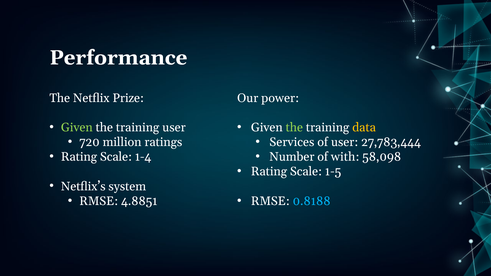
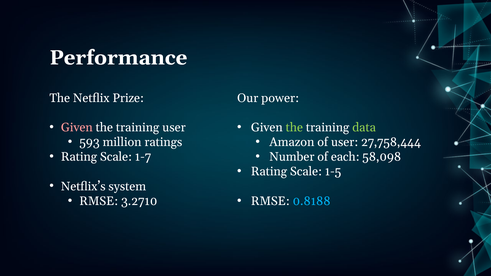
Given at (77, 128) colour: light green -> pink
data colour: yellow -> light green
720: 720 -> 593
Services: Services -> Amazon
27,783,444: 27,783,444 -> 27,758,444
1-4: 1-4 -> 1-7
with: with -> each
4.8851: 4.8851 -> 3.2710
